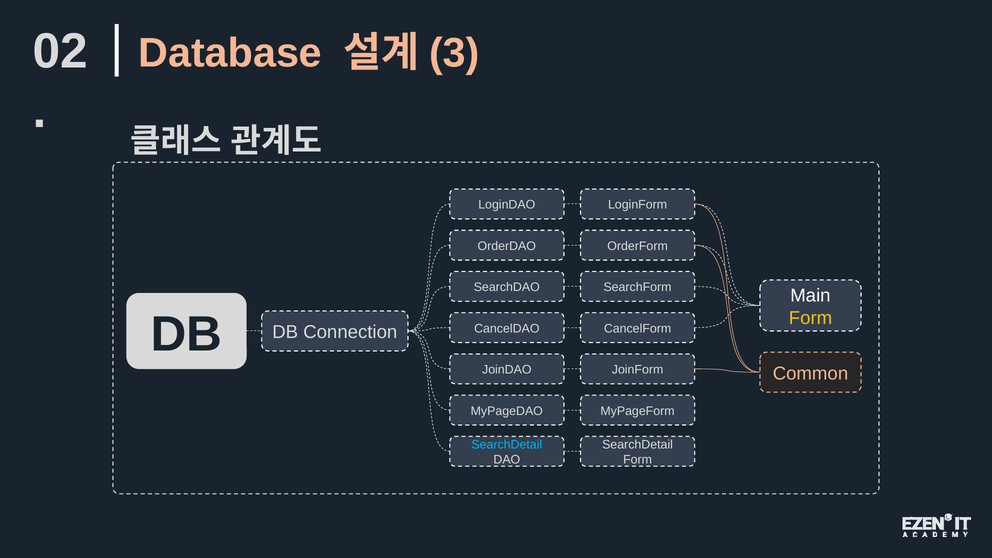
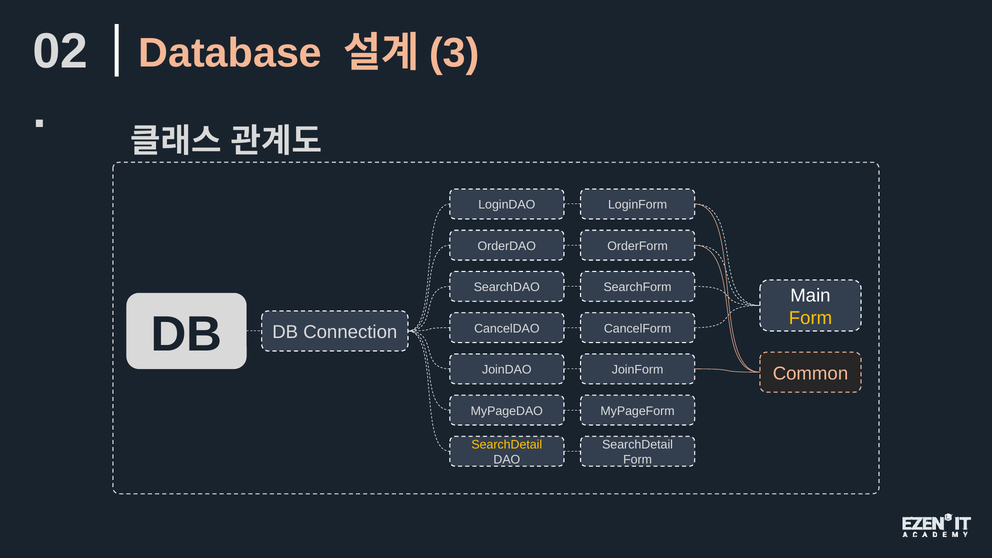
SearchDetail at (507, 445) colour: light blue -> yellow
